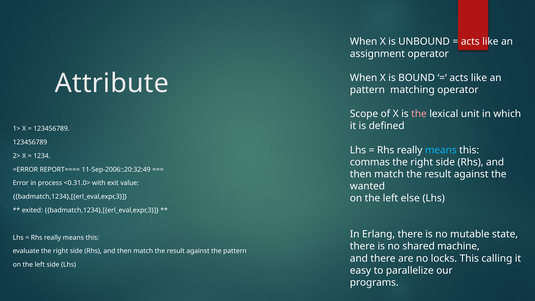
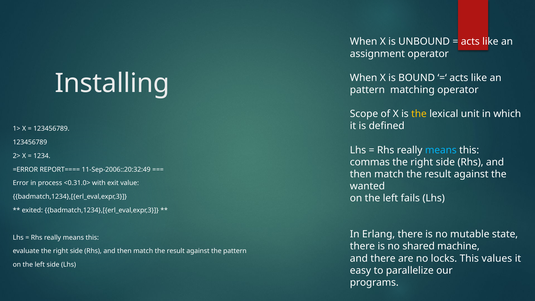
Attribute: Attribute -> Installing
the at (419, 114) colour: pink -> yellow
else: else -> fails
calling: calling -> values
